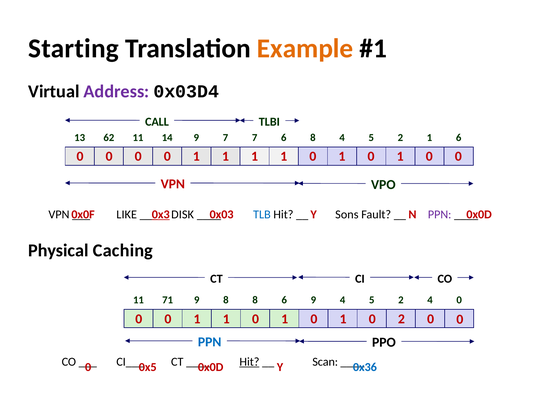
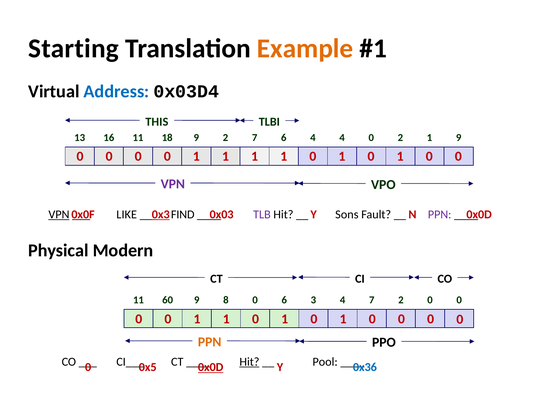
Address colour: purple -> blue
CALL: CALL -> THIS
62: 62 -> 16
14: 14 -> 18
9 7: 7 -> 2
6 8: 8 -> 4
5 at (371, 138): 5 -> 0
1 6: 6 -> 9
VPN at (173, 184) colour: red -> purple
VPN at (59, 214) underline: none -> present
DISK: DISK -> FIND
TLB colour: blue -> purple
Caching: Caching -> Modern
71: 71 -> 60
8 8: 8 -> 0
6 9: 9 -> 3
5 at (372, 300): 5 -> 7
2 4: 4 -> 0
2 at (401, 319): 2 -> 0
PPN at (210, 342) colour: blue -> orange
Scan: Scan -> Pool
0x0D at (211, 368) underline: none -> present
